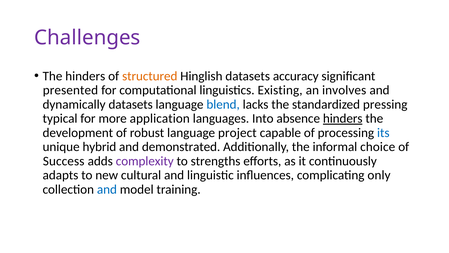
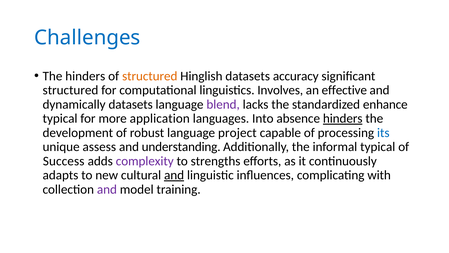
Challenges colour: purple -> blue
presented at (70, 90): presented -> structured
Existing: Existing -> Involves
involves: involves -> effective
blend colour: blue -> purple
pressing: pressing -> enhance
hybrid: hybrid -> assess
demonstrated: demonstrated -> understanding
informal choice: choice -> typical
and at (174, 175) underline: none -> present
only: only -> with
and at (107, 189) colour: blue -> purple
